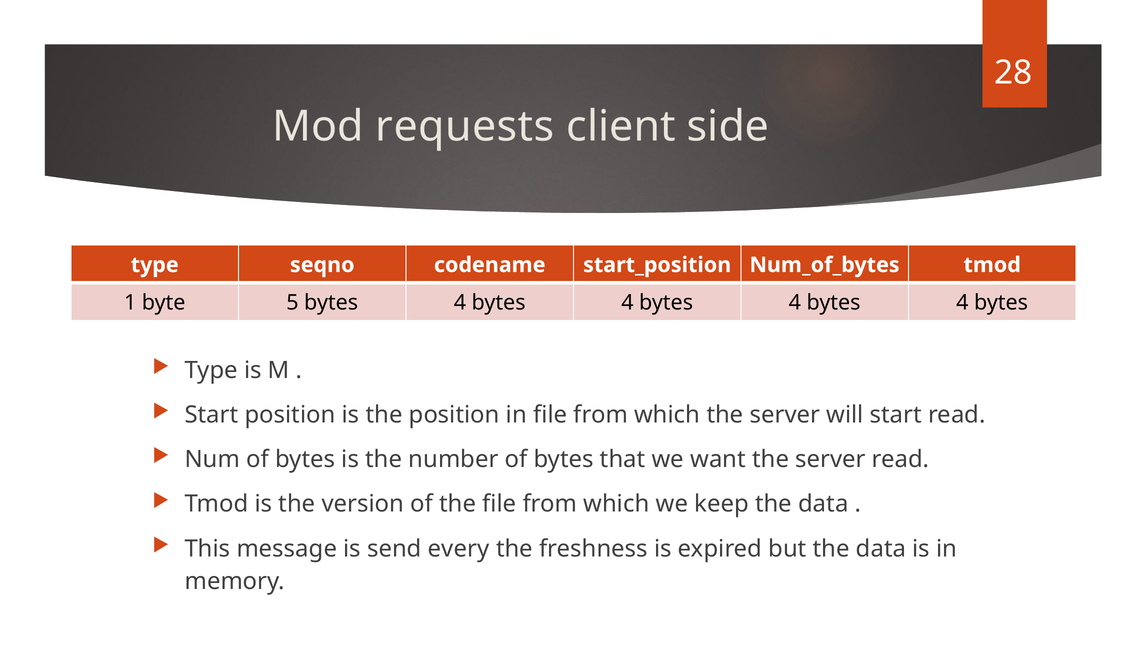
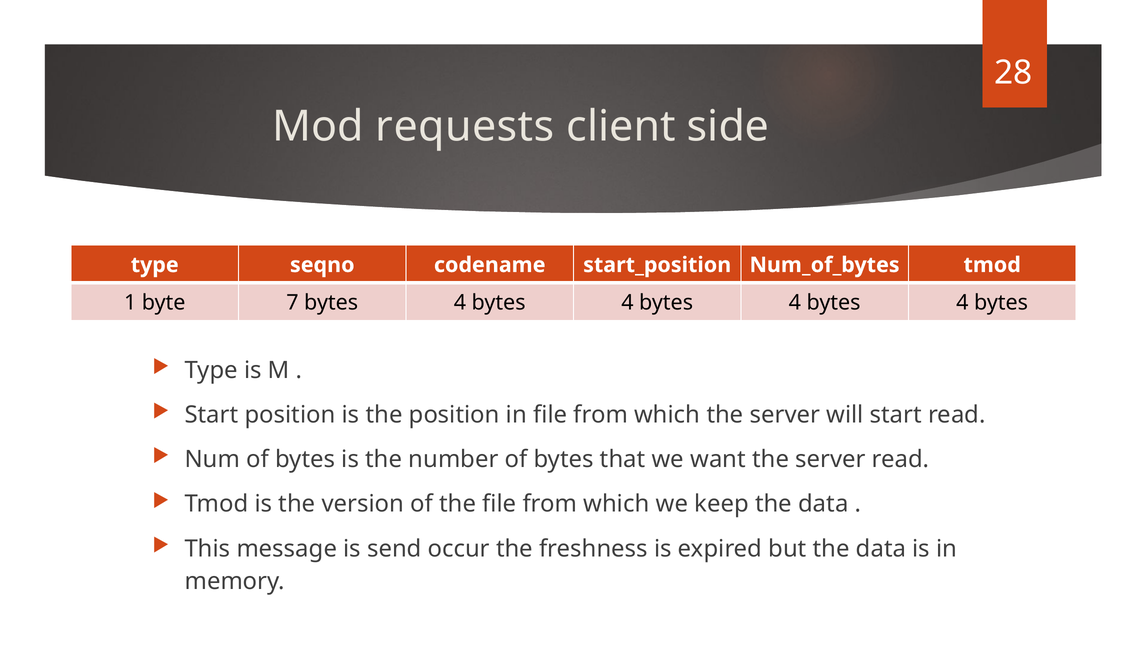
5: 5 -> 7
every: every -> occur
